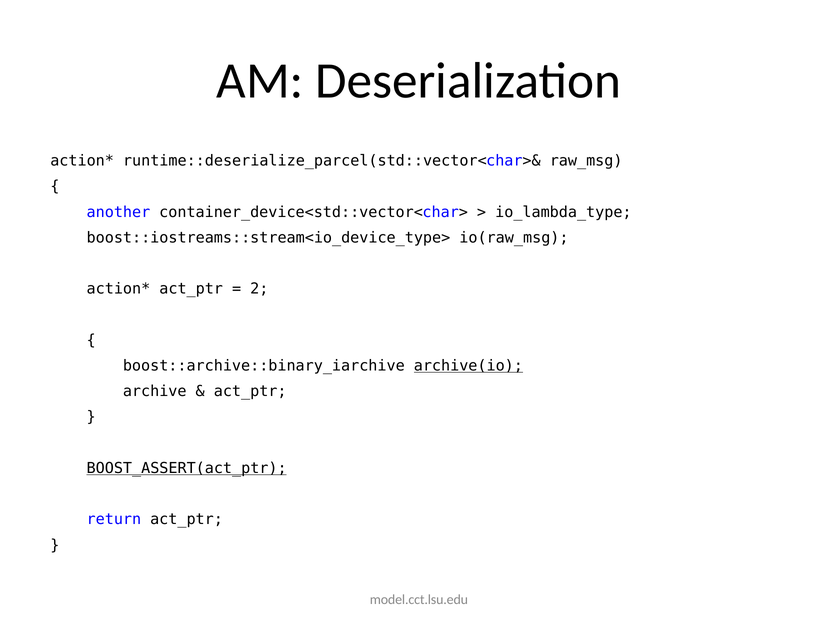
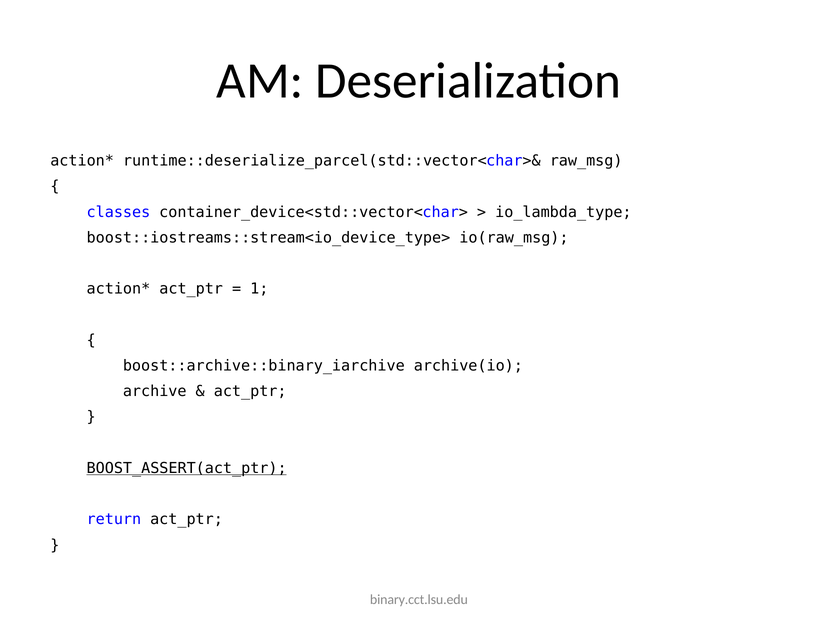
another: another -> classes
2: 2 -> 1
archive(io underline: present -> none
model.cct.lsu.edu: model.cct.lsu.edu -> binary.cct.lsu.edu
